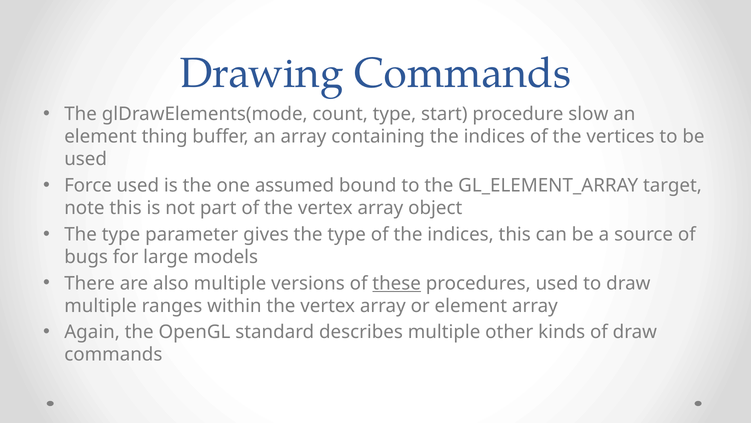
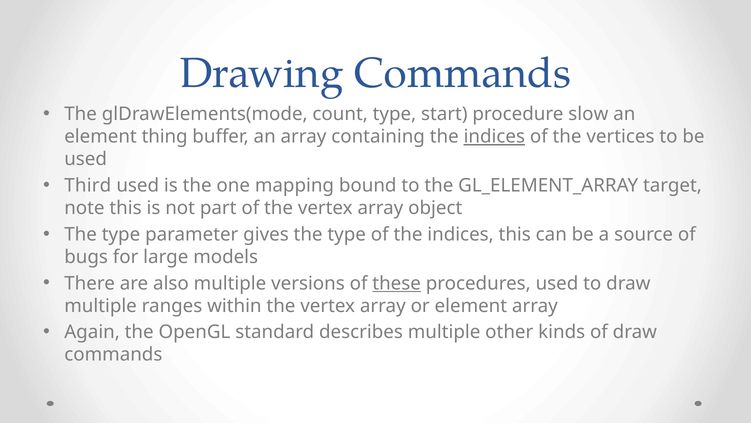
indices at (494, 136) underline: none -> present
Force: Force -> Third
assumed: assumed -> mapping
